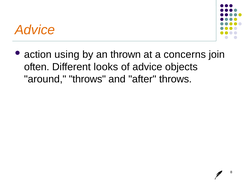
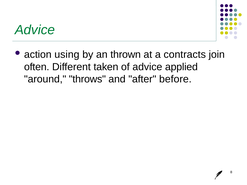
Advice at (35, 30) colour: orange -> green
concerns: concerns -> contracts
looks: looks -> taken
objects: objects -> applied
after throws: throws -> before
